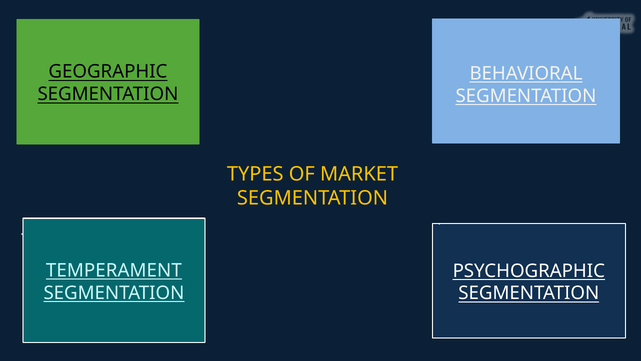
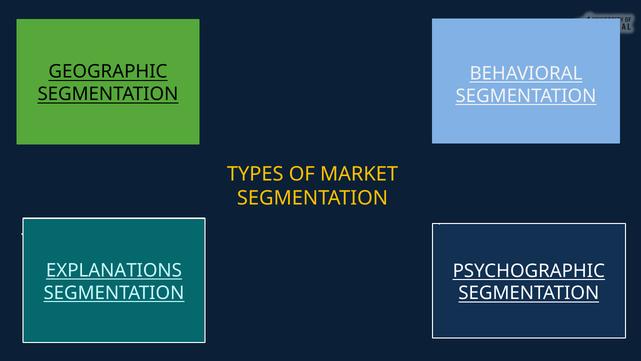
TEMPERAMENT: TEMPERAMENT -> EXPLANATIONS
